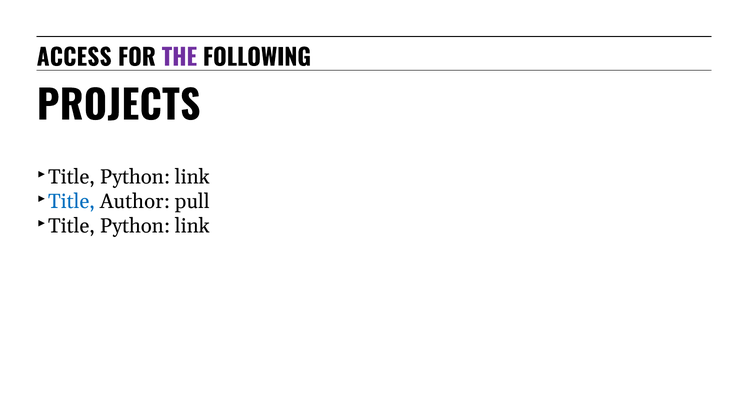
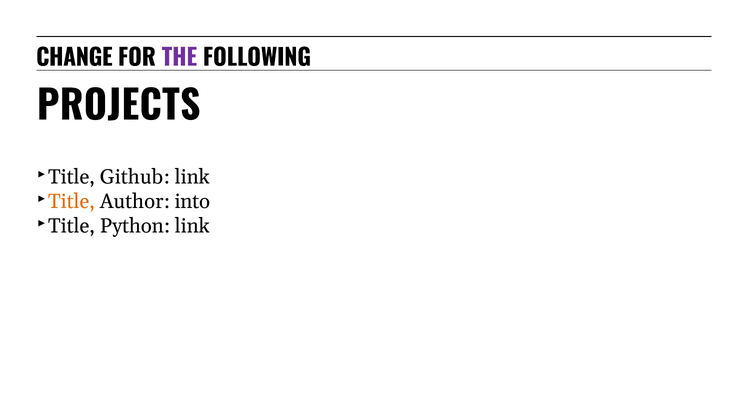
ACCESS: ACCESS -> CHANGE
Python at (135, 177): Python -> Github
Title at (71, 202) colour: blue -> orange
pull: pull -> into
